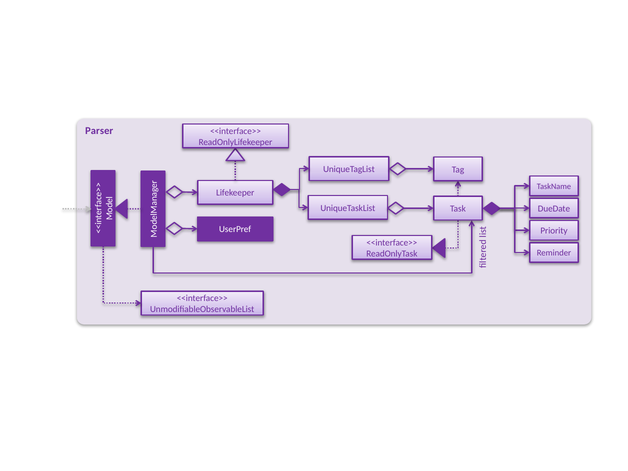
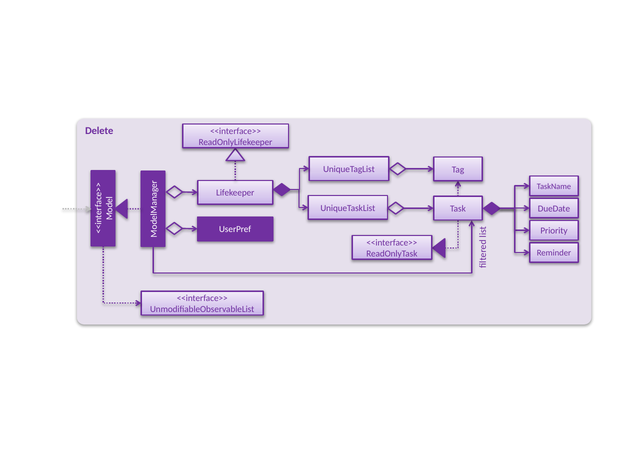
Parser: Parser -> Delete
